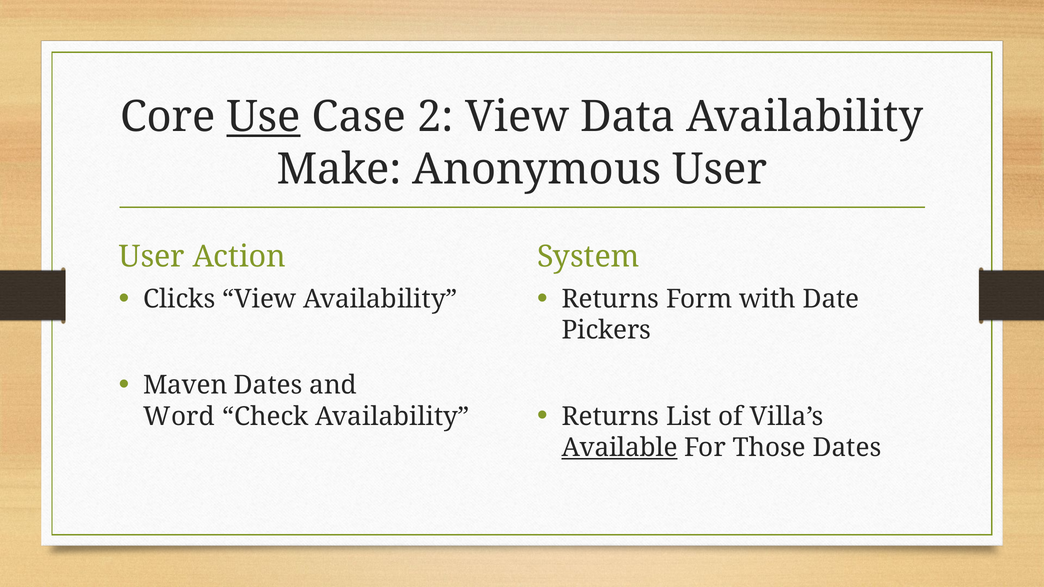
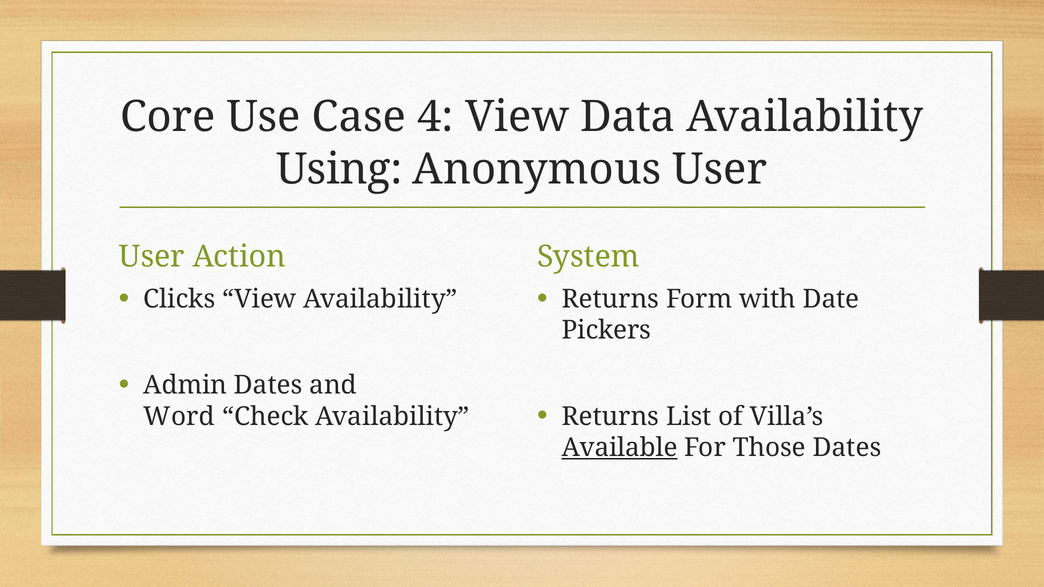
Use underline: present -> none
2: 2 -> 4
Make: Make -> Using
Maven: Maven -> Admin
